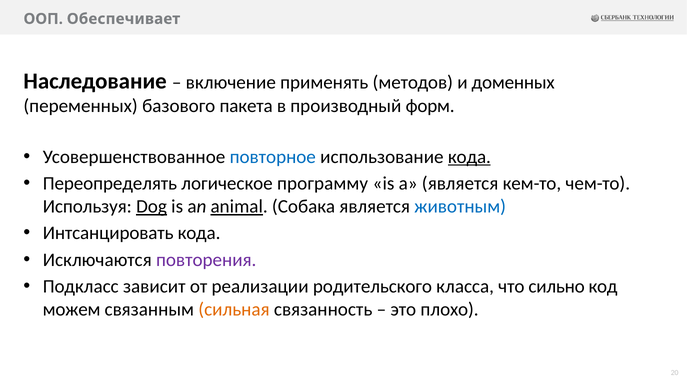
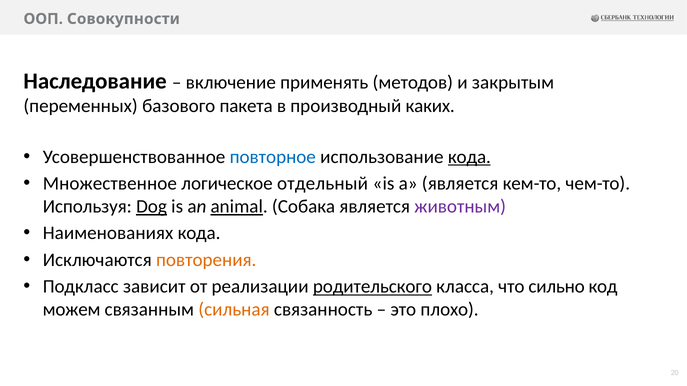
Обеспечивает: Обеспечивает -> Совокупности
доменных: доменных -> закрытым
форм: форм -> каких
Переопределять: Переопределять -> Множественное
программу: программу -> отдельный
животным colour: blue -> purple
Интсанцировать: Интсанцировать -> Наименованиях
повторения colour: purple -> orange
родительского underline: none -> present
